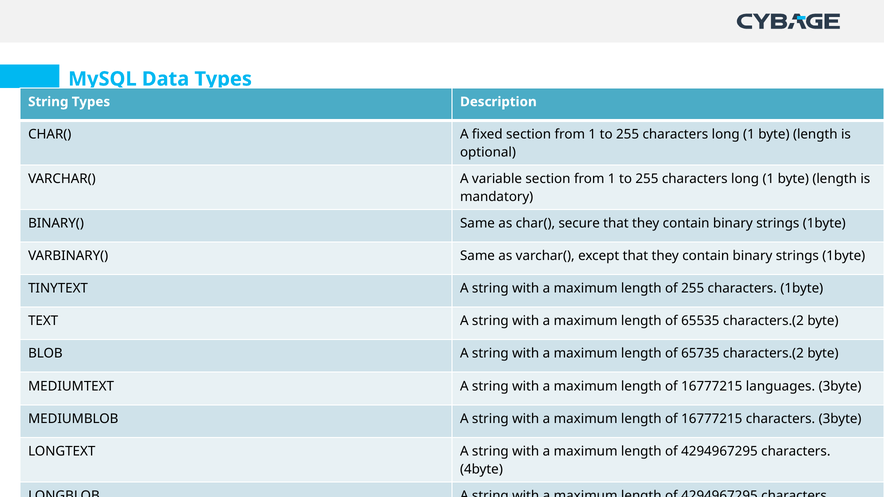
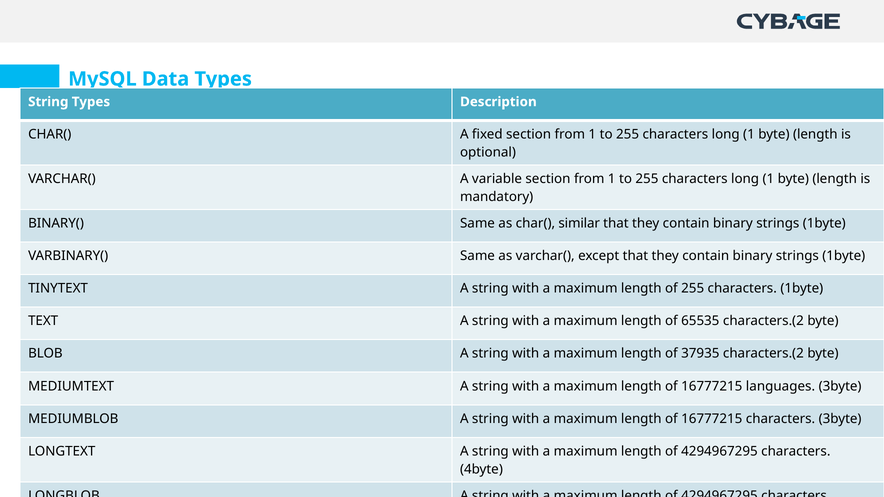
secure: secure -> similar
65735: 65735 -> 37935
